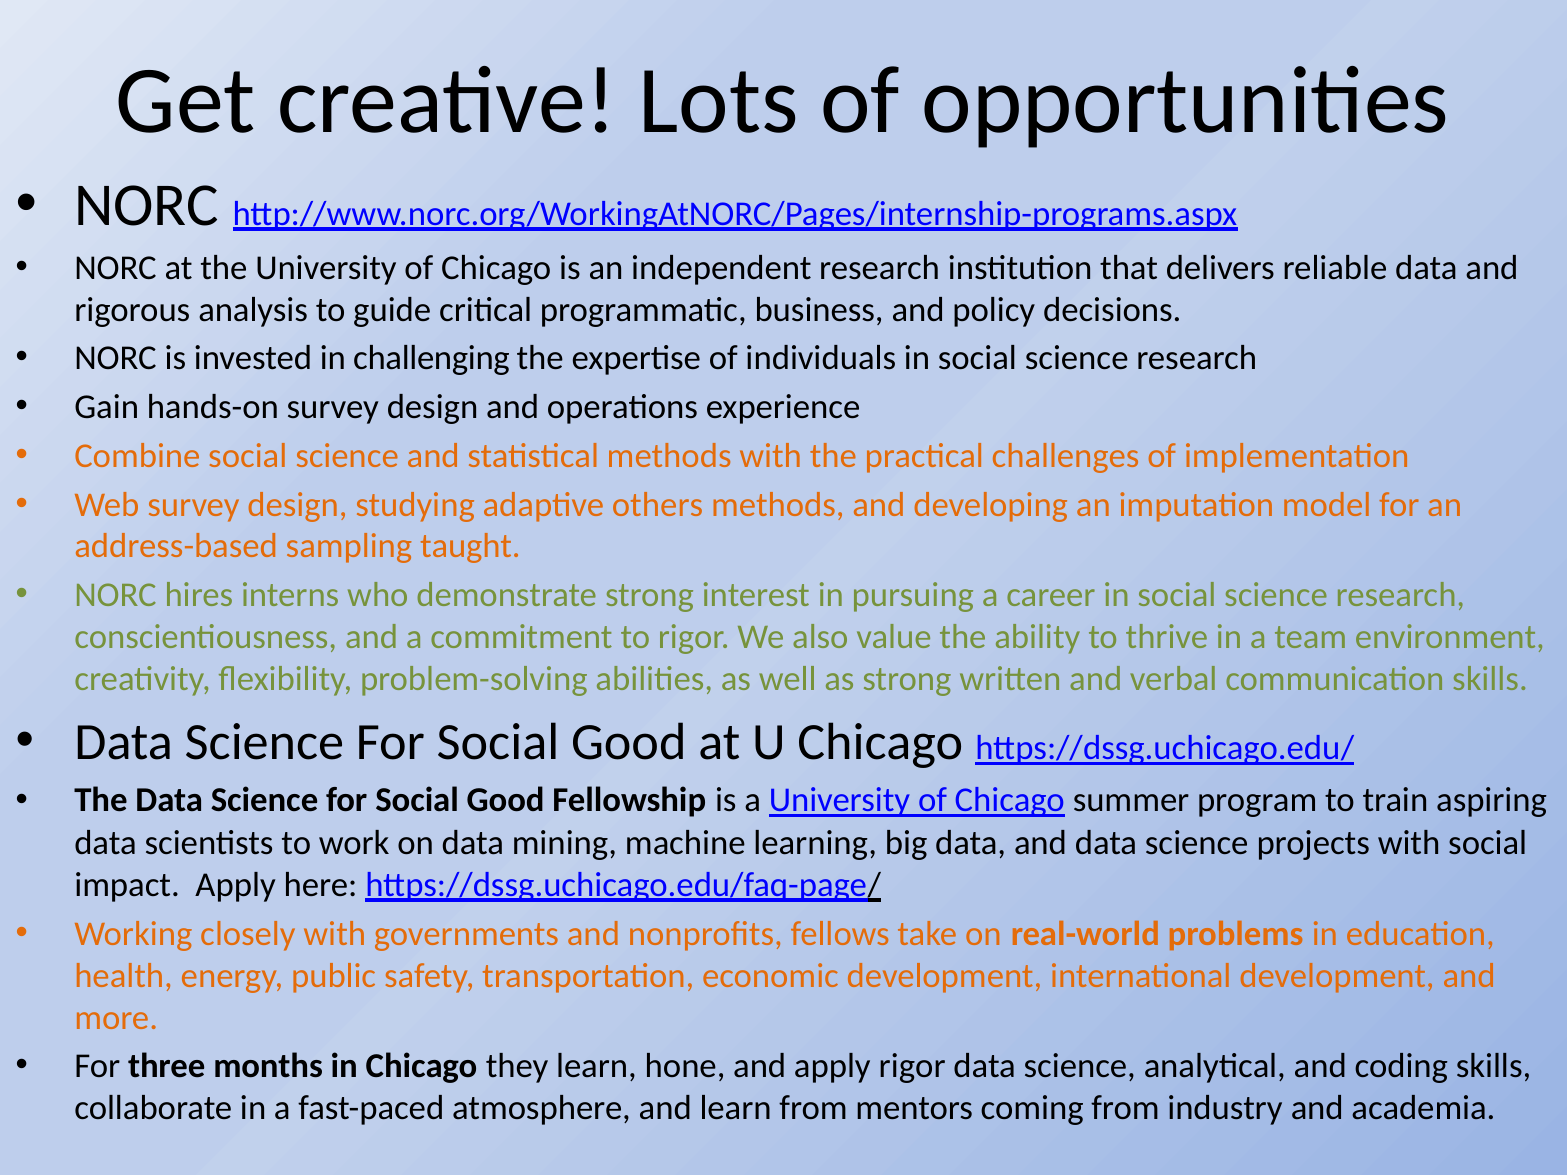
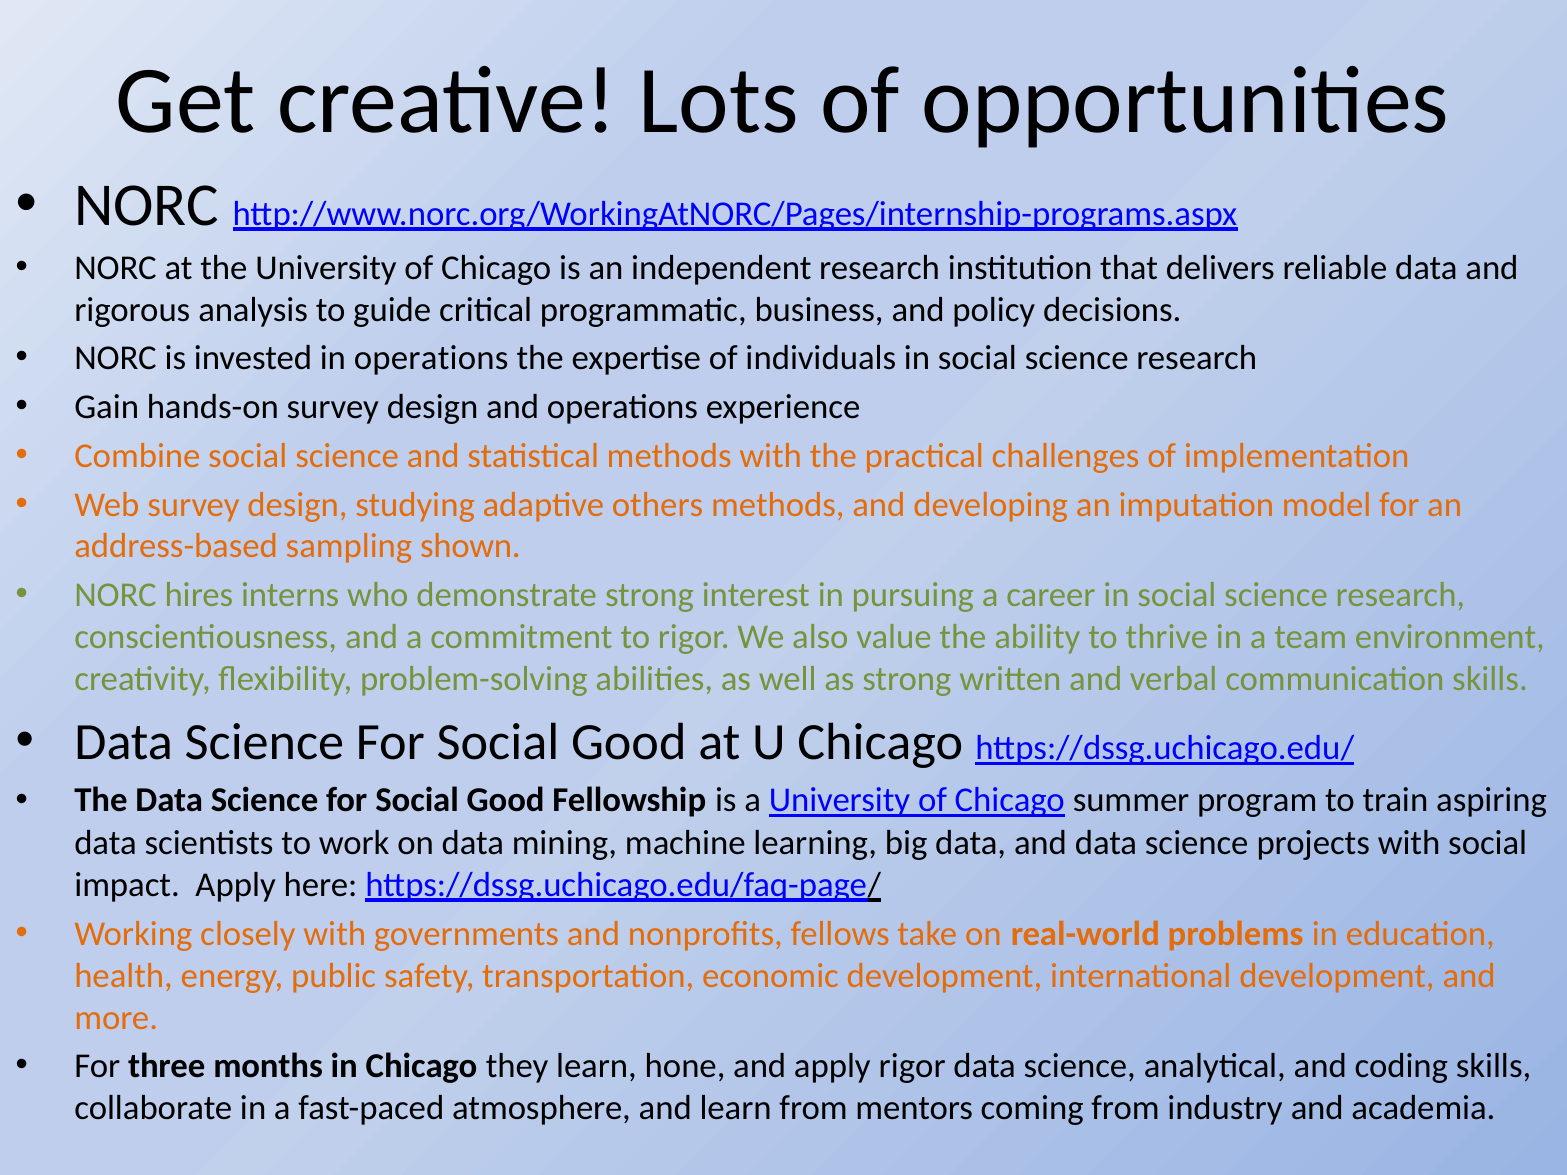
in challenging: challenging -> operations
taught: taught -> shown
